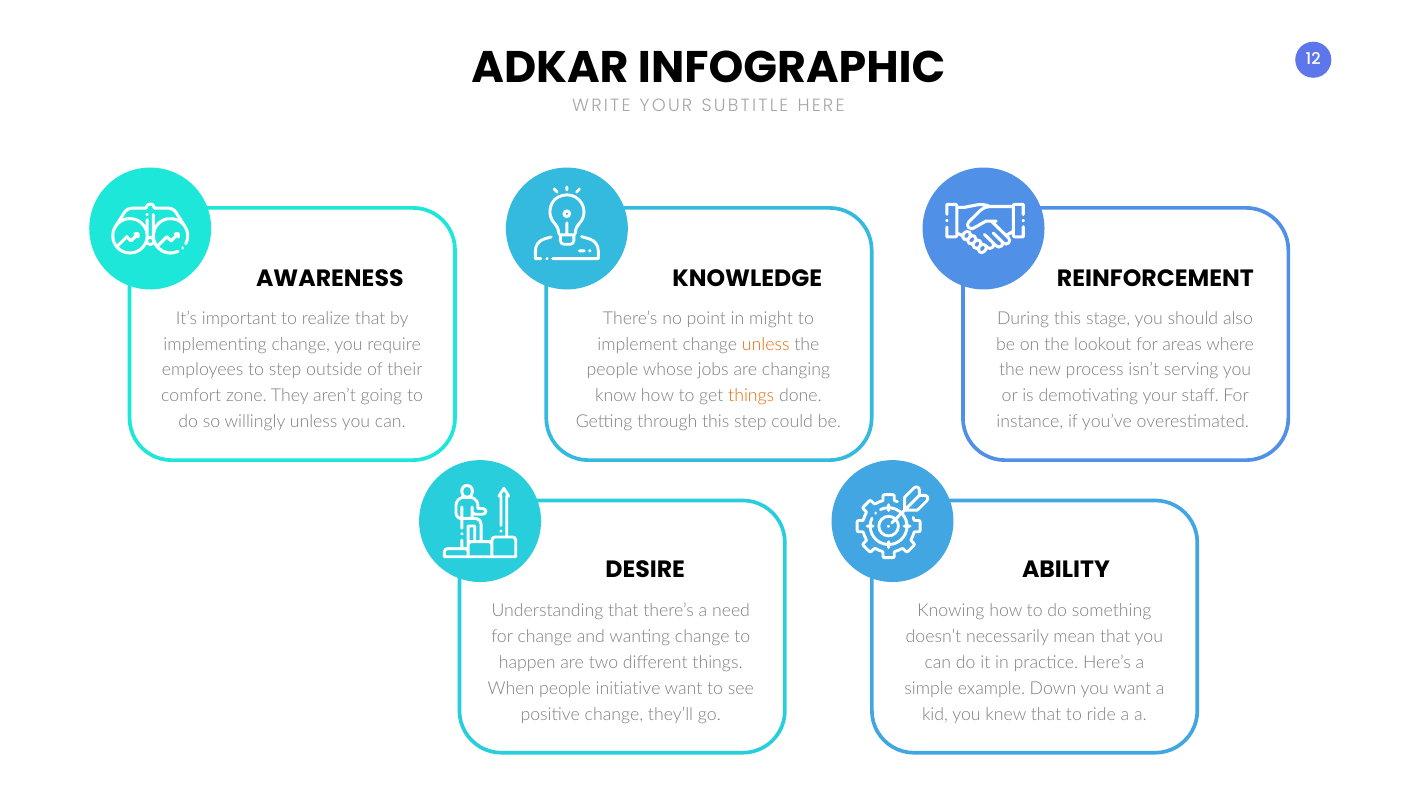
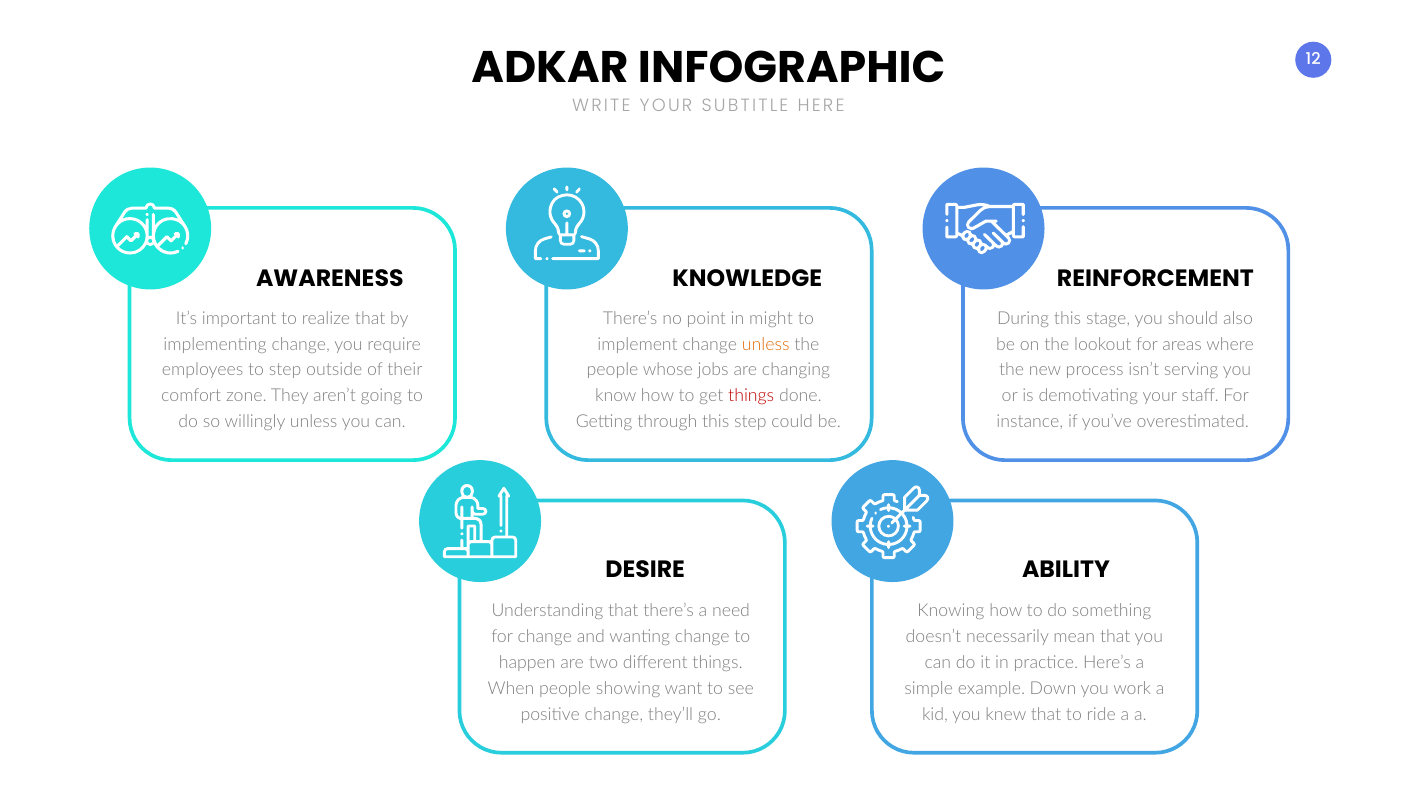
things at (751, 396) colour: orange -> red
initiative: initiative -> showing
you want: want -> work
